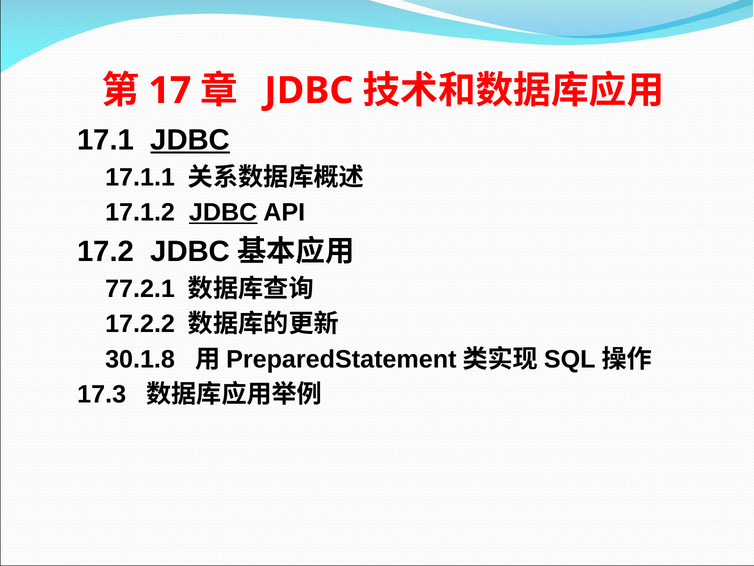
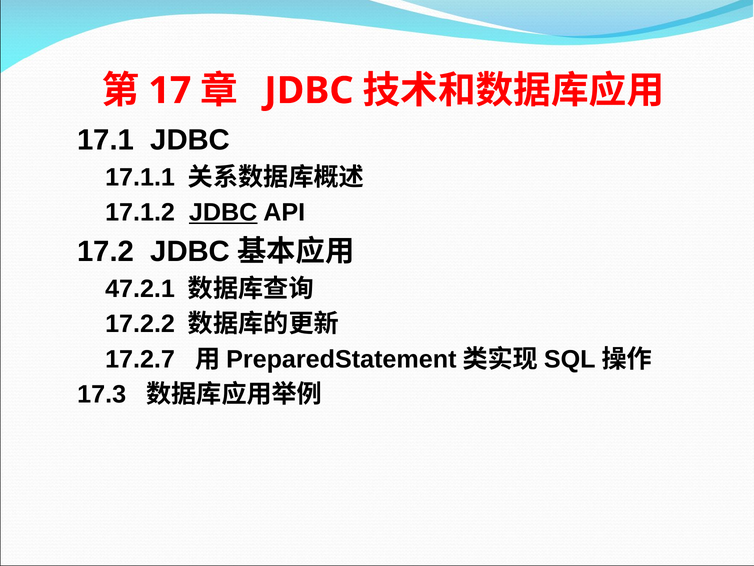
JDBC at (190, 140) underline: present -> none
77.2.1: 77.2.1 -> 47.2.1
30.1.8: 30.1.8 -> 17.2.7
